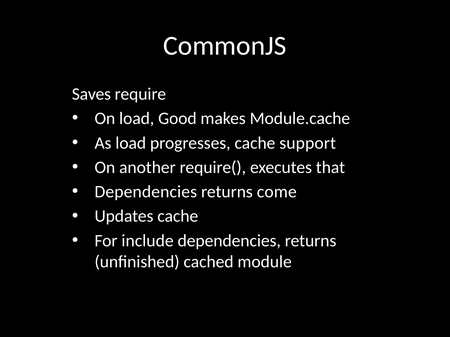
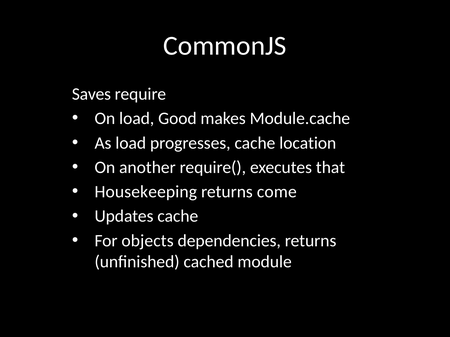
support: support -> location
Dependencies at (146, 192): Dependencies -> Housekeeping
include: include -> objects
